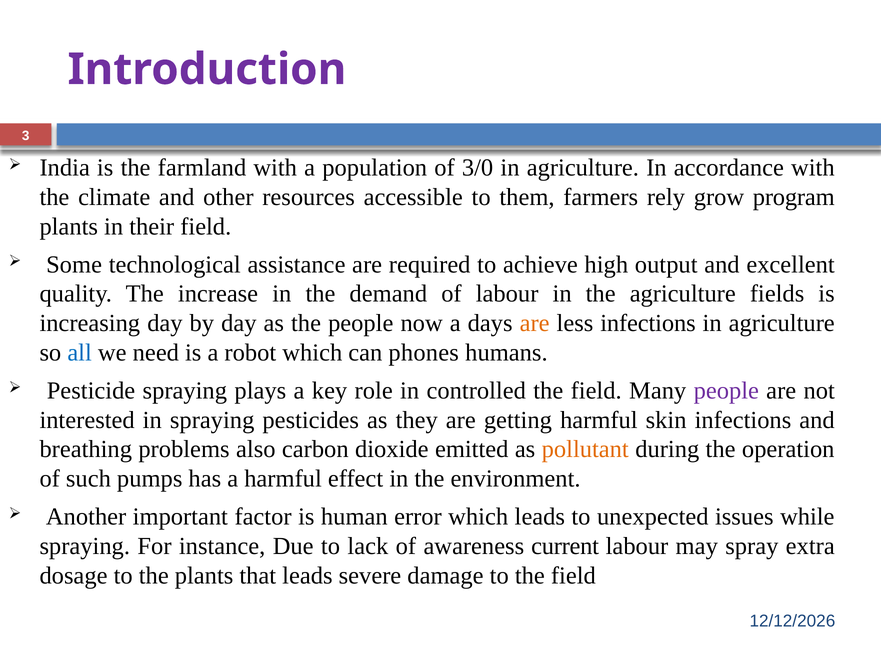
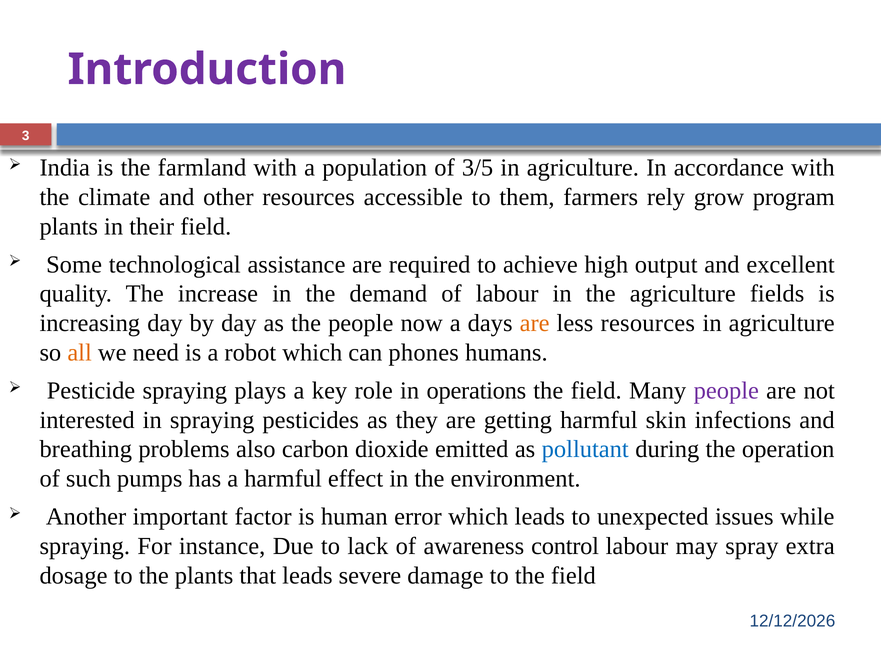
3/0: 3/0 -> 3/5
less infections: infections -> resources
all colour: blue -> orange
controlled: controlled -> operations
pollutant colour: orange -> blue
current: current -> control
